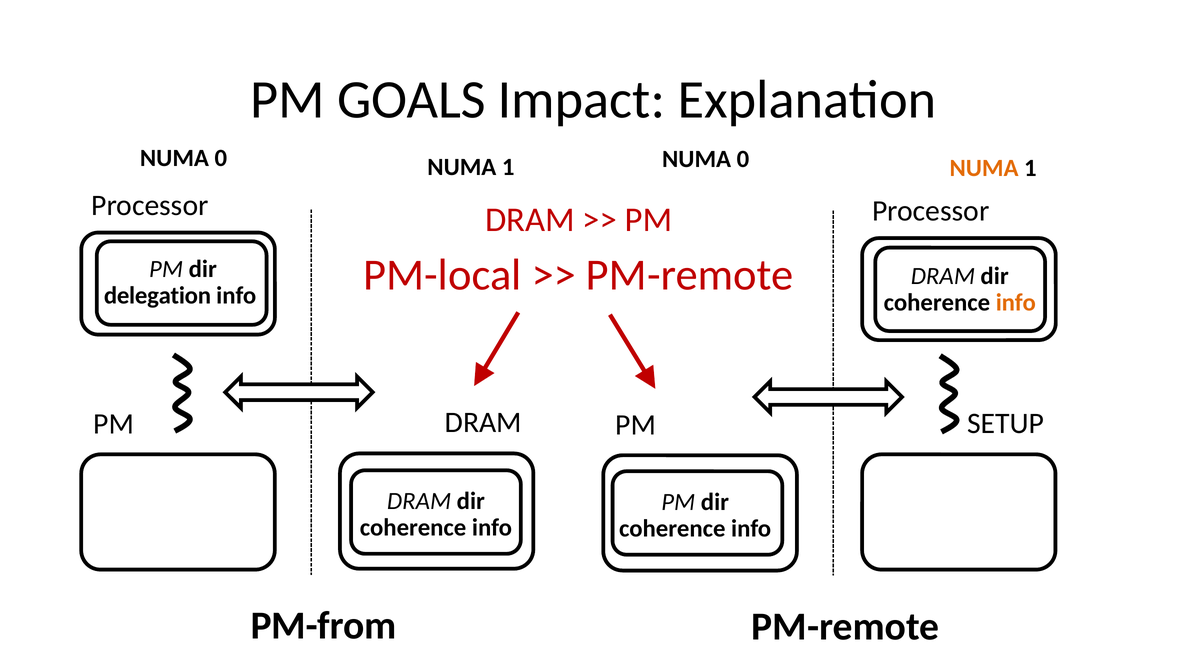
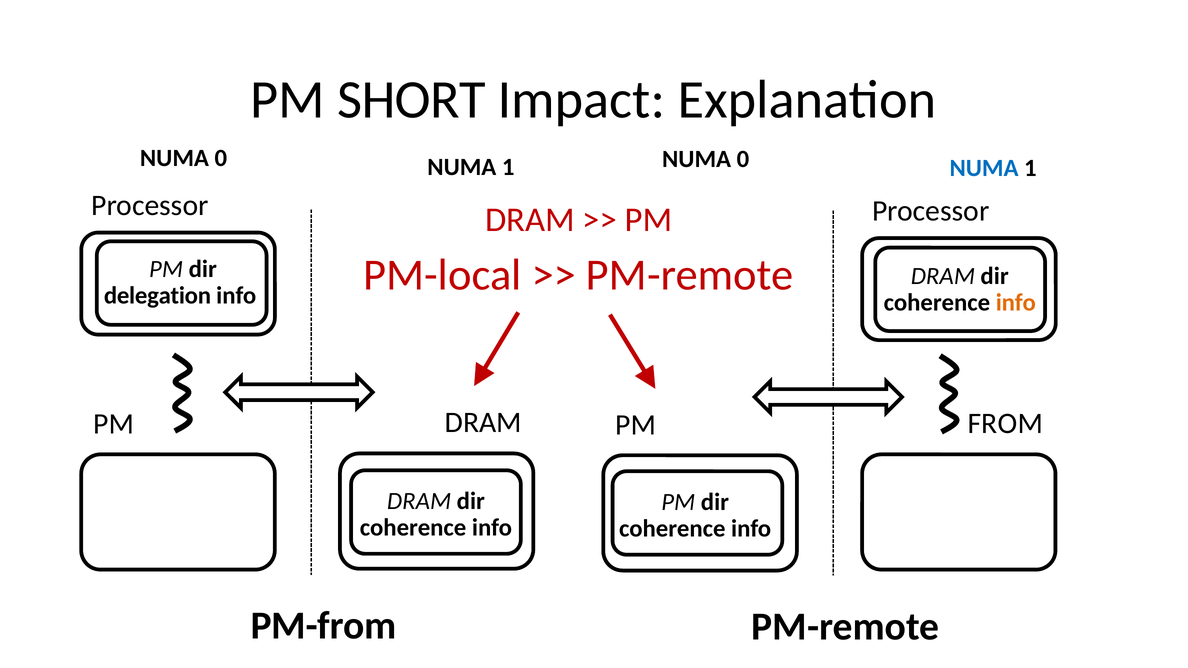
GOALS: GOALS -> SHORT
NUMA at (984, 168) colour: orange -> blue
SETUP: SETUP -> FROM
